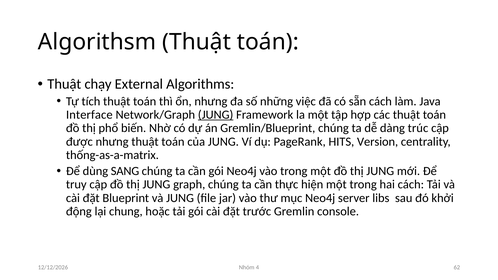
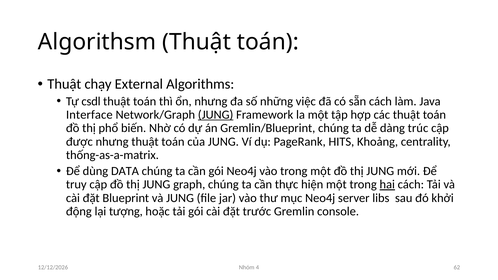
tích: tích -> csdl
Version: Version -> Khoảng
SANG: SANG -> DATA
hai underline: none -> present
chung: chung -> tượng
